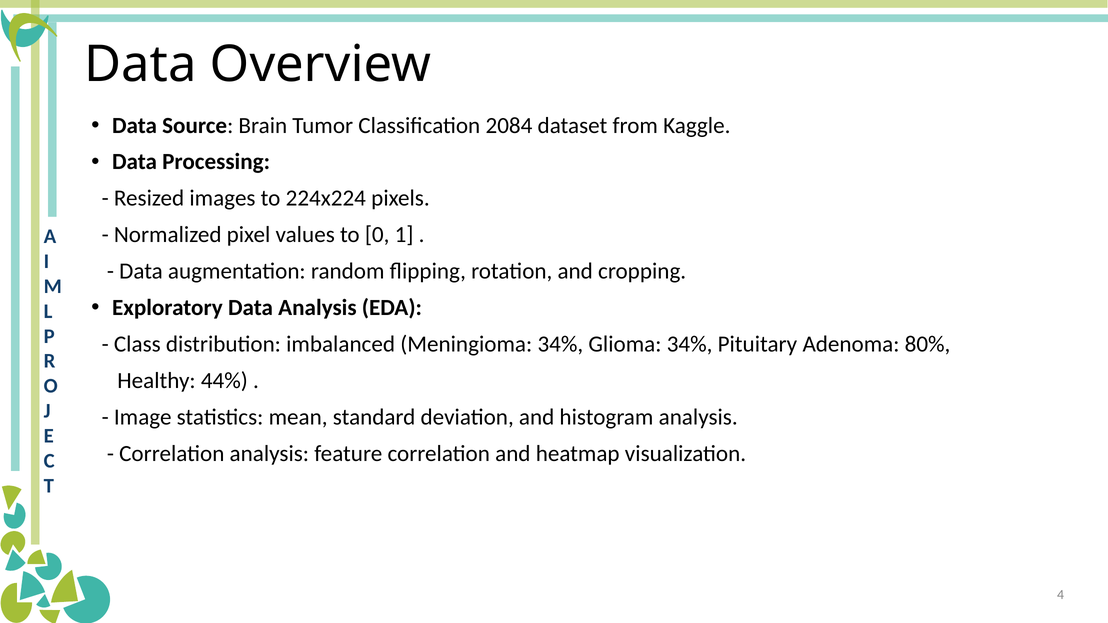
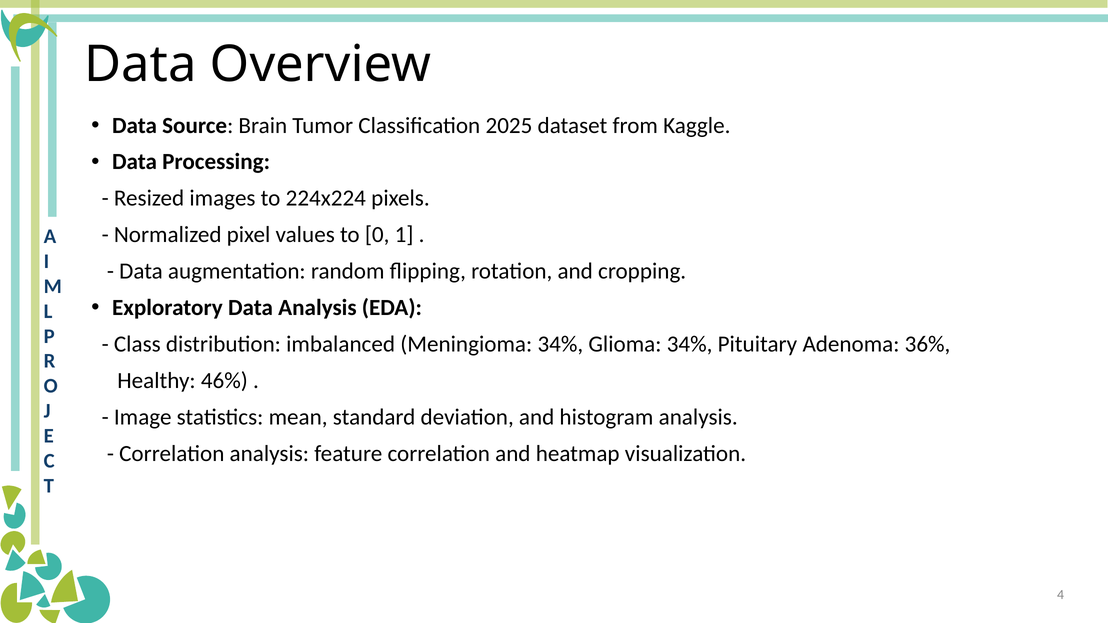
2084: 2084 -> 2025
80%: 80% -> 36%
44%: 44% -> 46%
